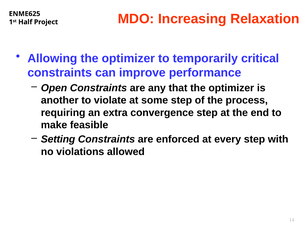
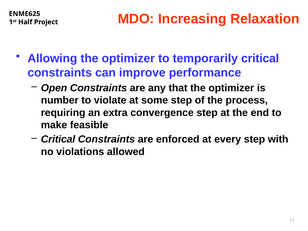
another: another -> number
Setting at (58, 139): Setting -> Critical
